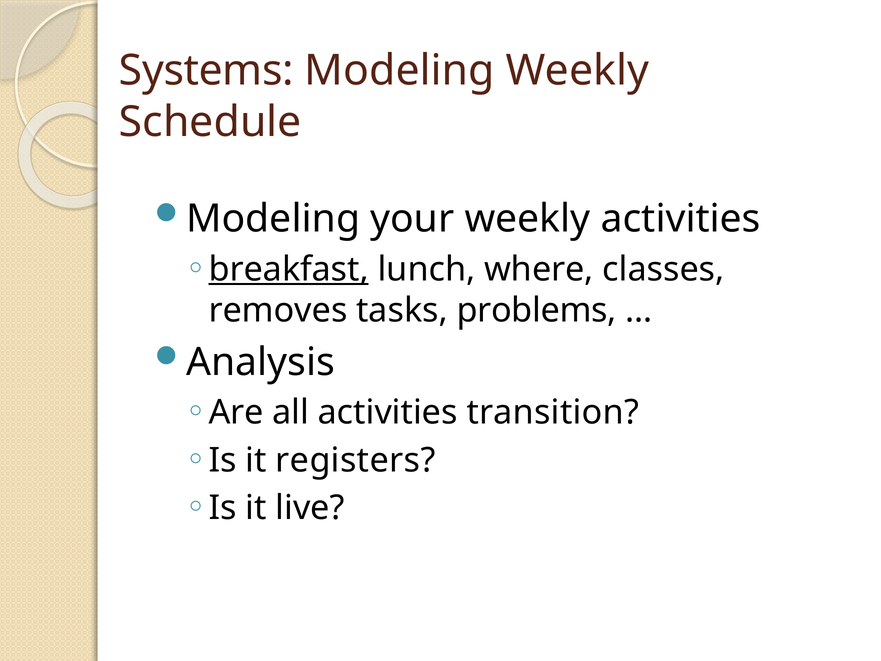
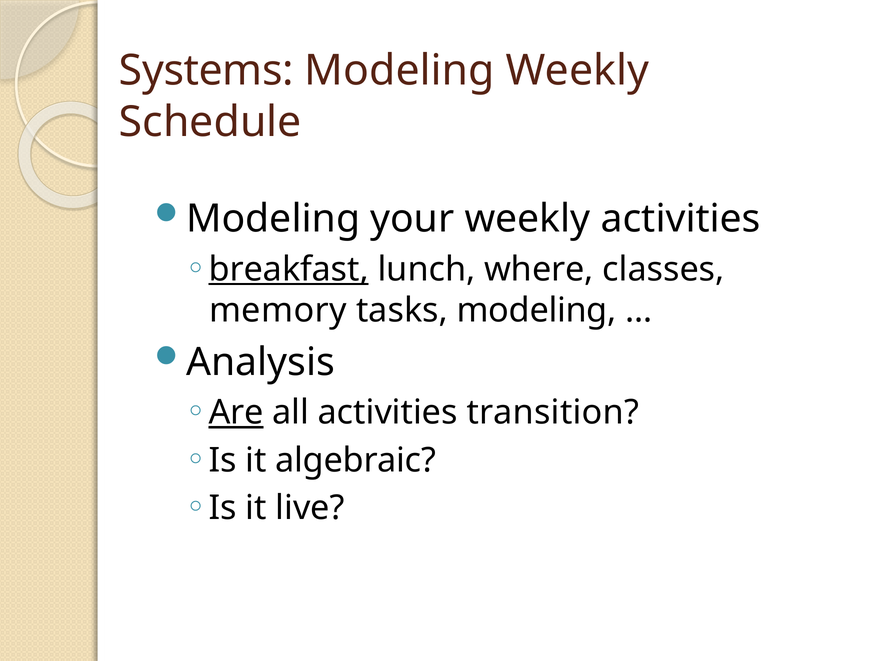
removes: removes -> memory
tasks problems: problems -> modeling
Are underline: none -> present
registers: registers -> algebraic
